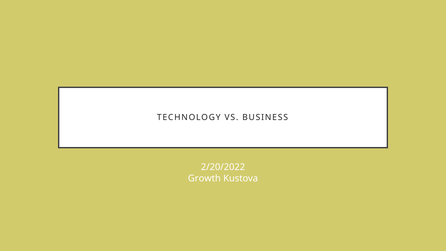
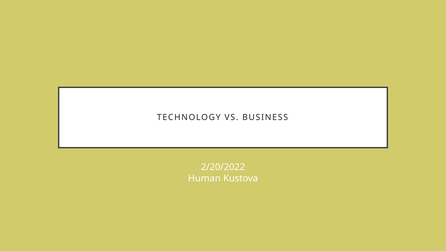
Growth: Growth -> Human
